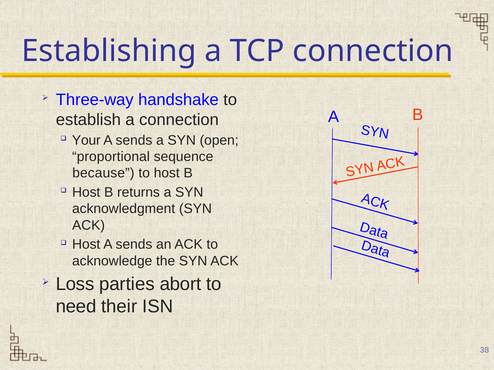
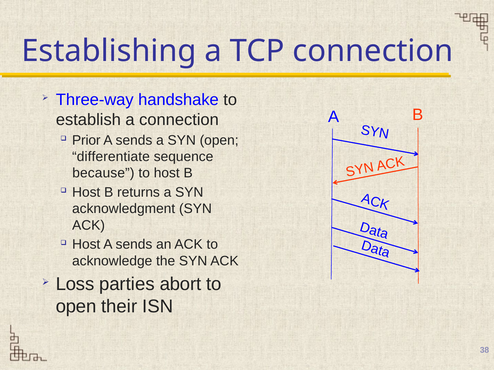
Your: Your -> Prior
proportional: proportional -> differentiate
need at (76, 307): need -> open
